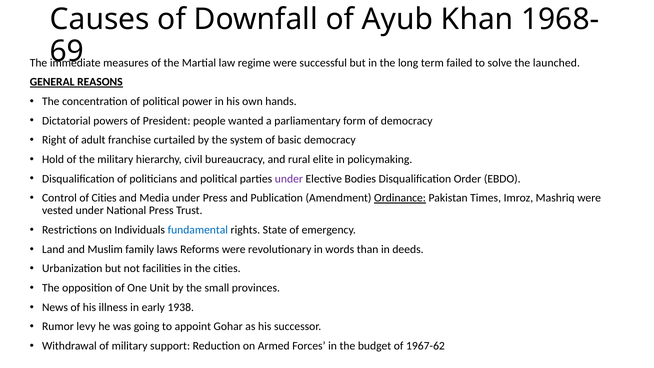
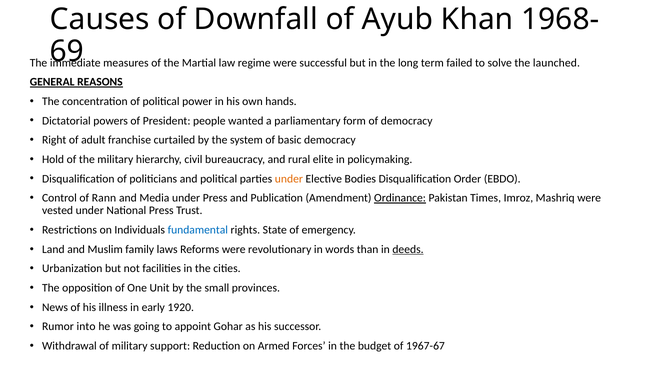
under at (289, 179) colour: purple -> orange
of Cities: Cities -> Rann
deeds underline: none -> present
1938: 1938 -> 1920
levy: levy -> into
1967-62: 1967-62 -> 1967-67
